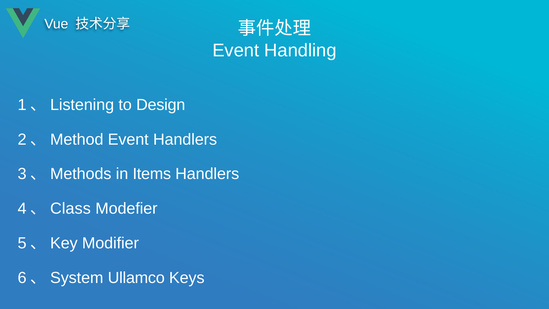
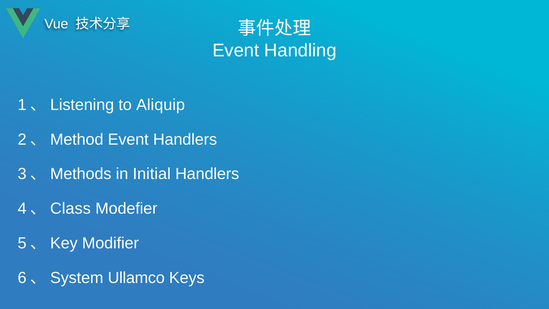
Design: Design -> Aliquip
Items: Items -> Initial
